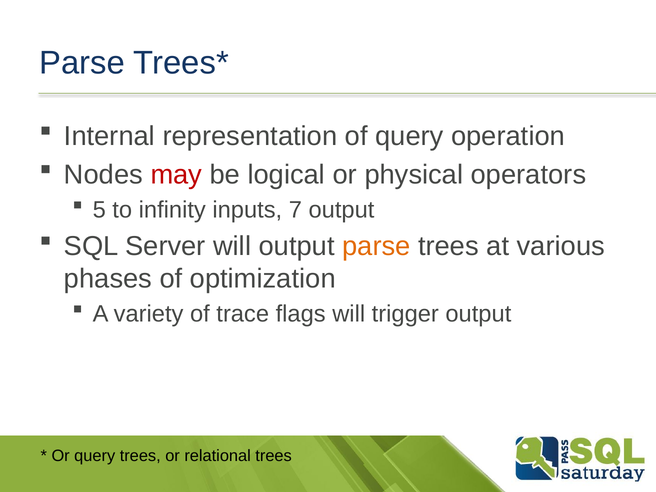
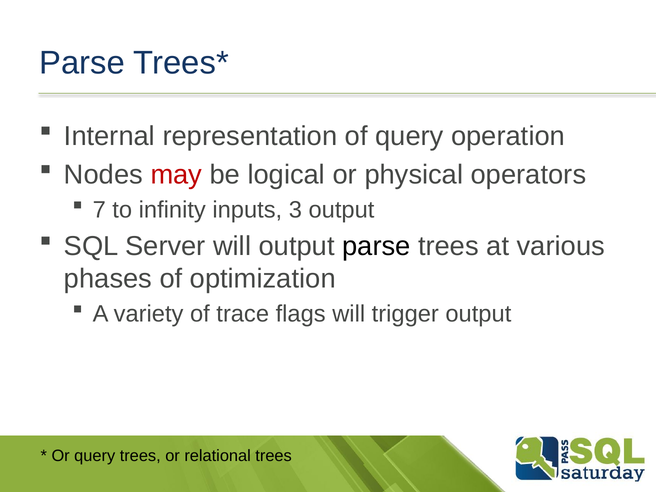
5: 5 -> 7
7: 7 -> 3
parse at (376, 246) colour: orange -> black
